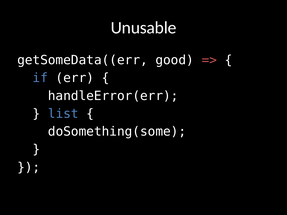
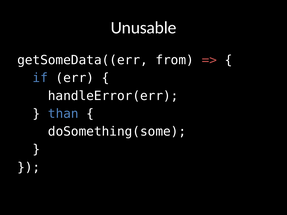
good: good -> from
list: list -> than
